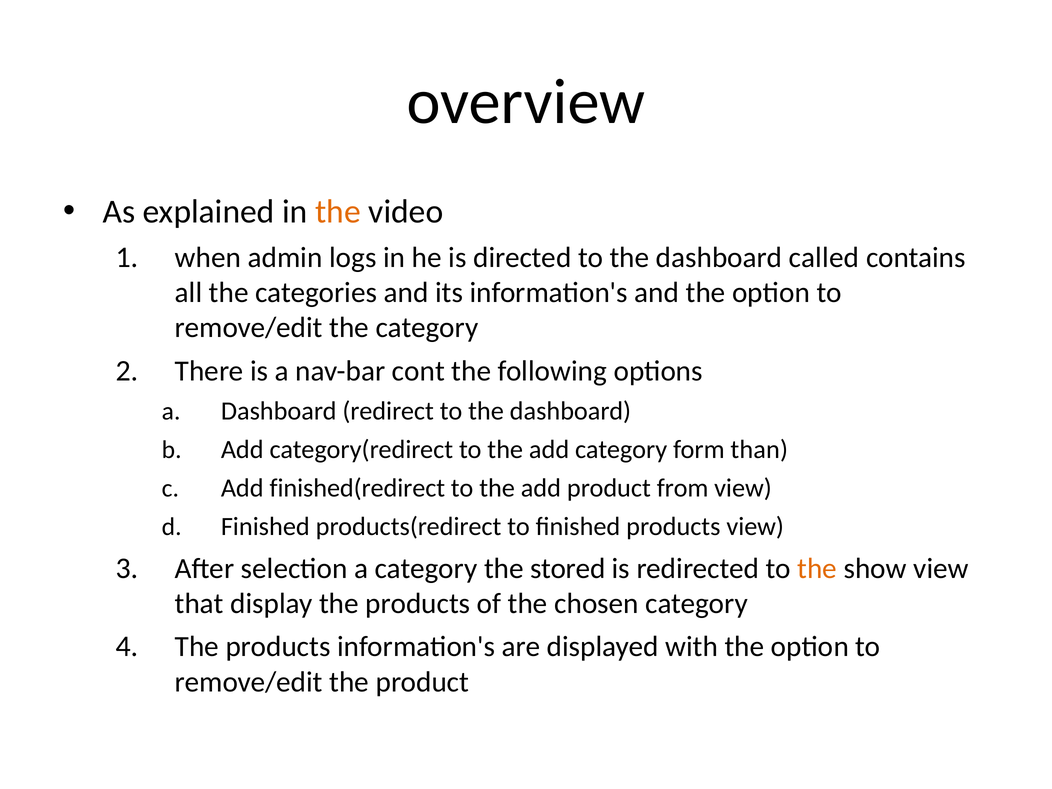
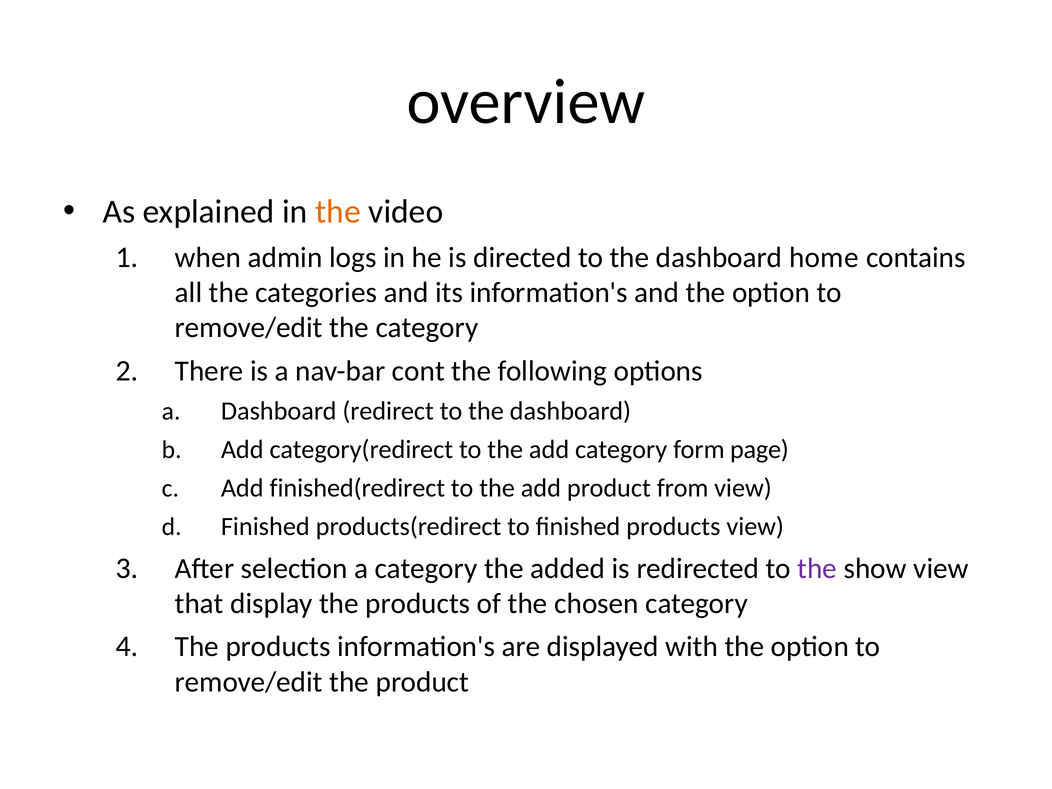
called: called -> home
than: than -> page
stored: stored -> added
the at (817, 568) colour: orange -> purple
